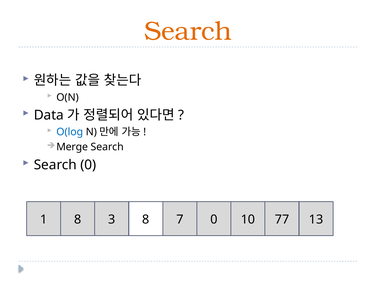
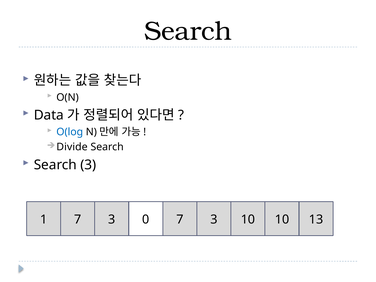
Search at (188, 31) colour: orange -> black
Merge: Merge -> Divide
Search 0: 0 -> 3
1 8: 8 -> 7
3 8: 8 -> 0
0 at (214, 220): 0 -> 3
10 77: 77 -> 10
